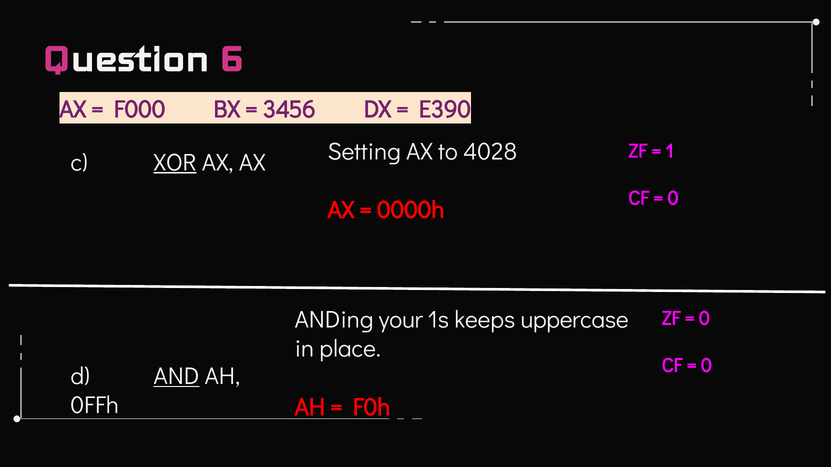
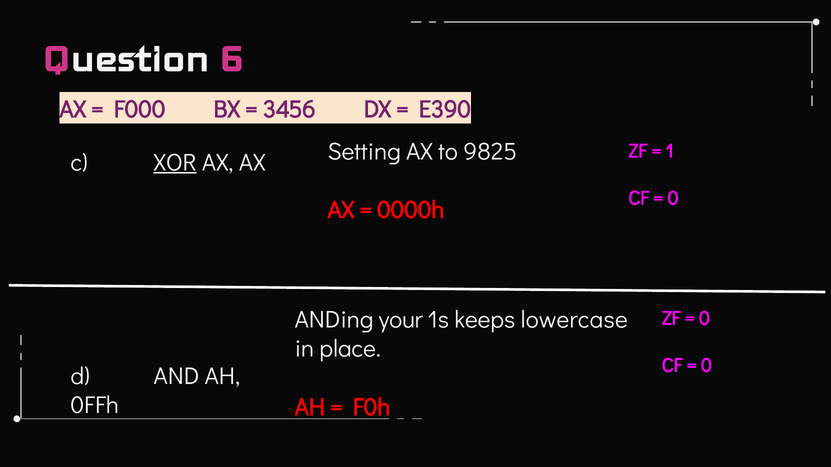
4028: 4028 -> 9825
uppercase: uppercase -> lowercase
AND underline: present -> none
